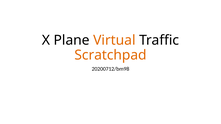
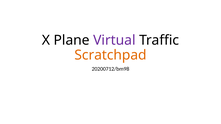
Virtual colour: orange -> purple
